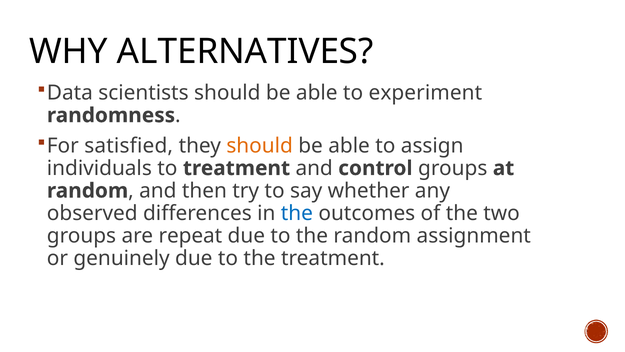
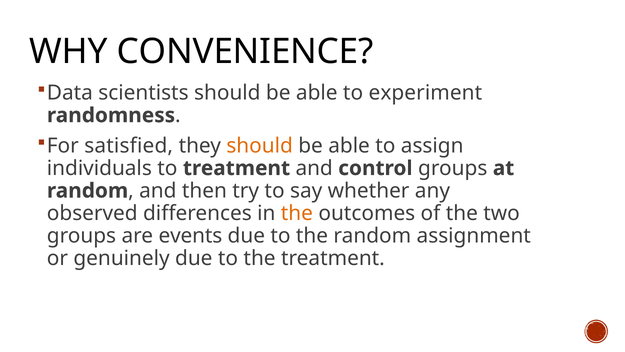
ALTERNATIVES: ALTERNATIVES -> CONVENIENCE
the at (297, 213) colour: blue -> orange
repeat: repeat -> events
